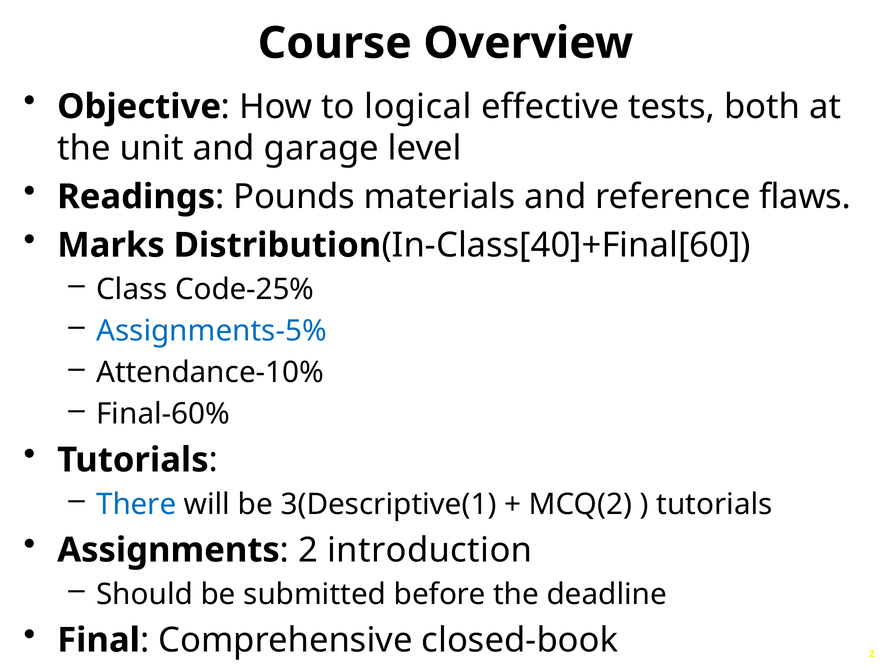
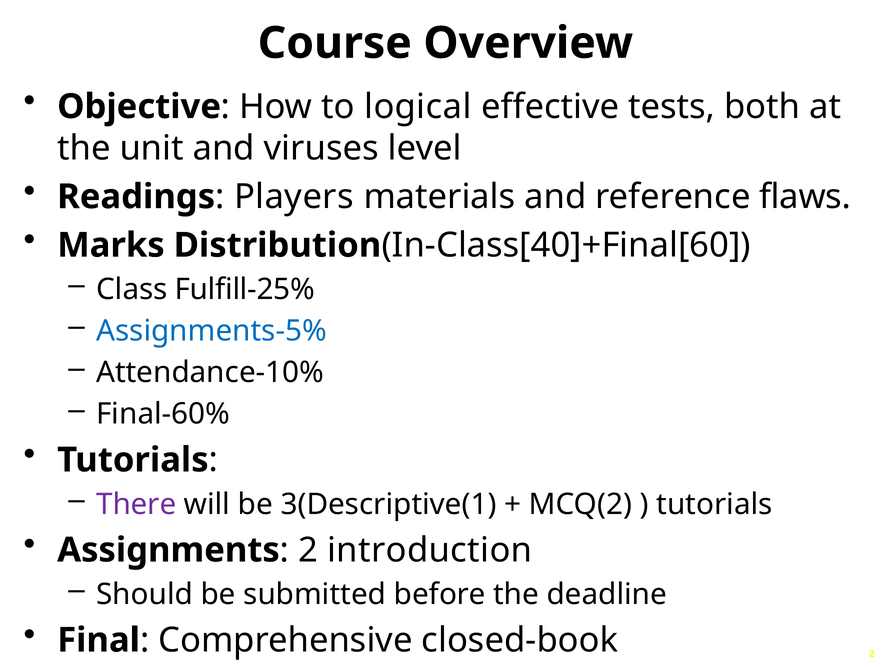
garage: garage -> viruses
Pounds: Pounds -> Players
Code-25%: Code-25% -> Fulfill-25%
There colour: blue -> purple
